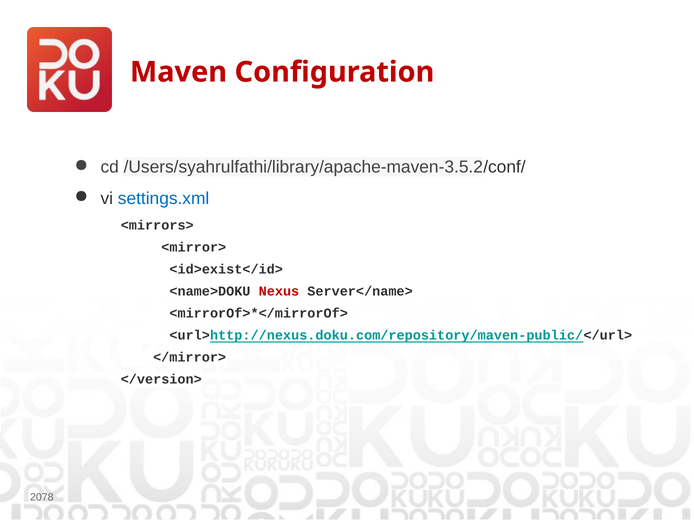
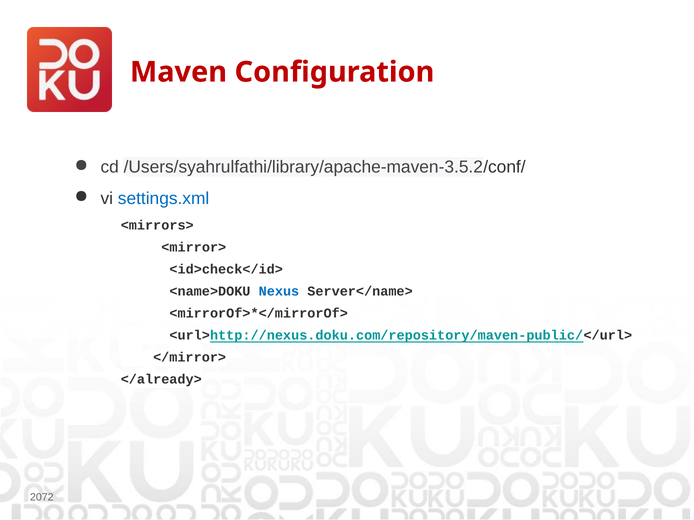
<id>exist</id>: <id>exist</id> -> <id>check</id>
Nexus colour: red -> blue
</version>: </version> -> </already>
2078: 2078 -> 2072
